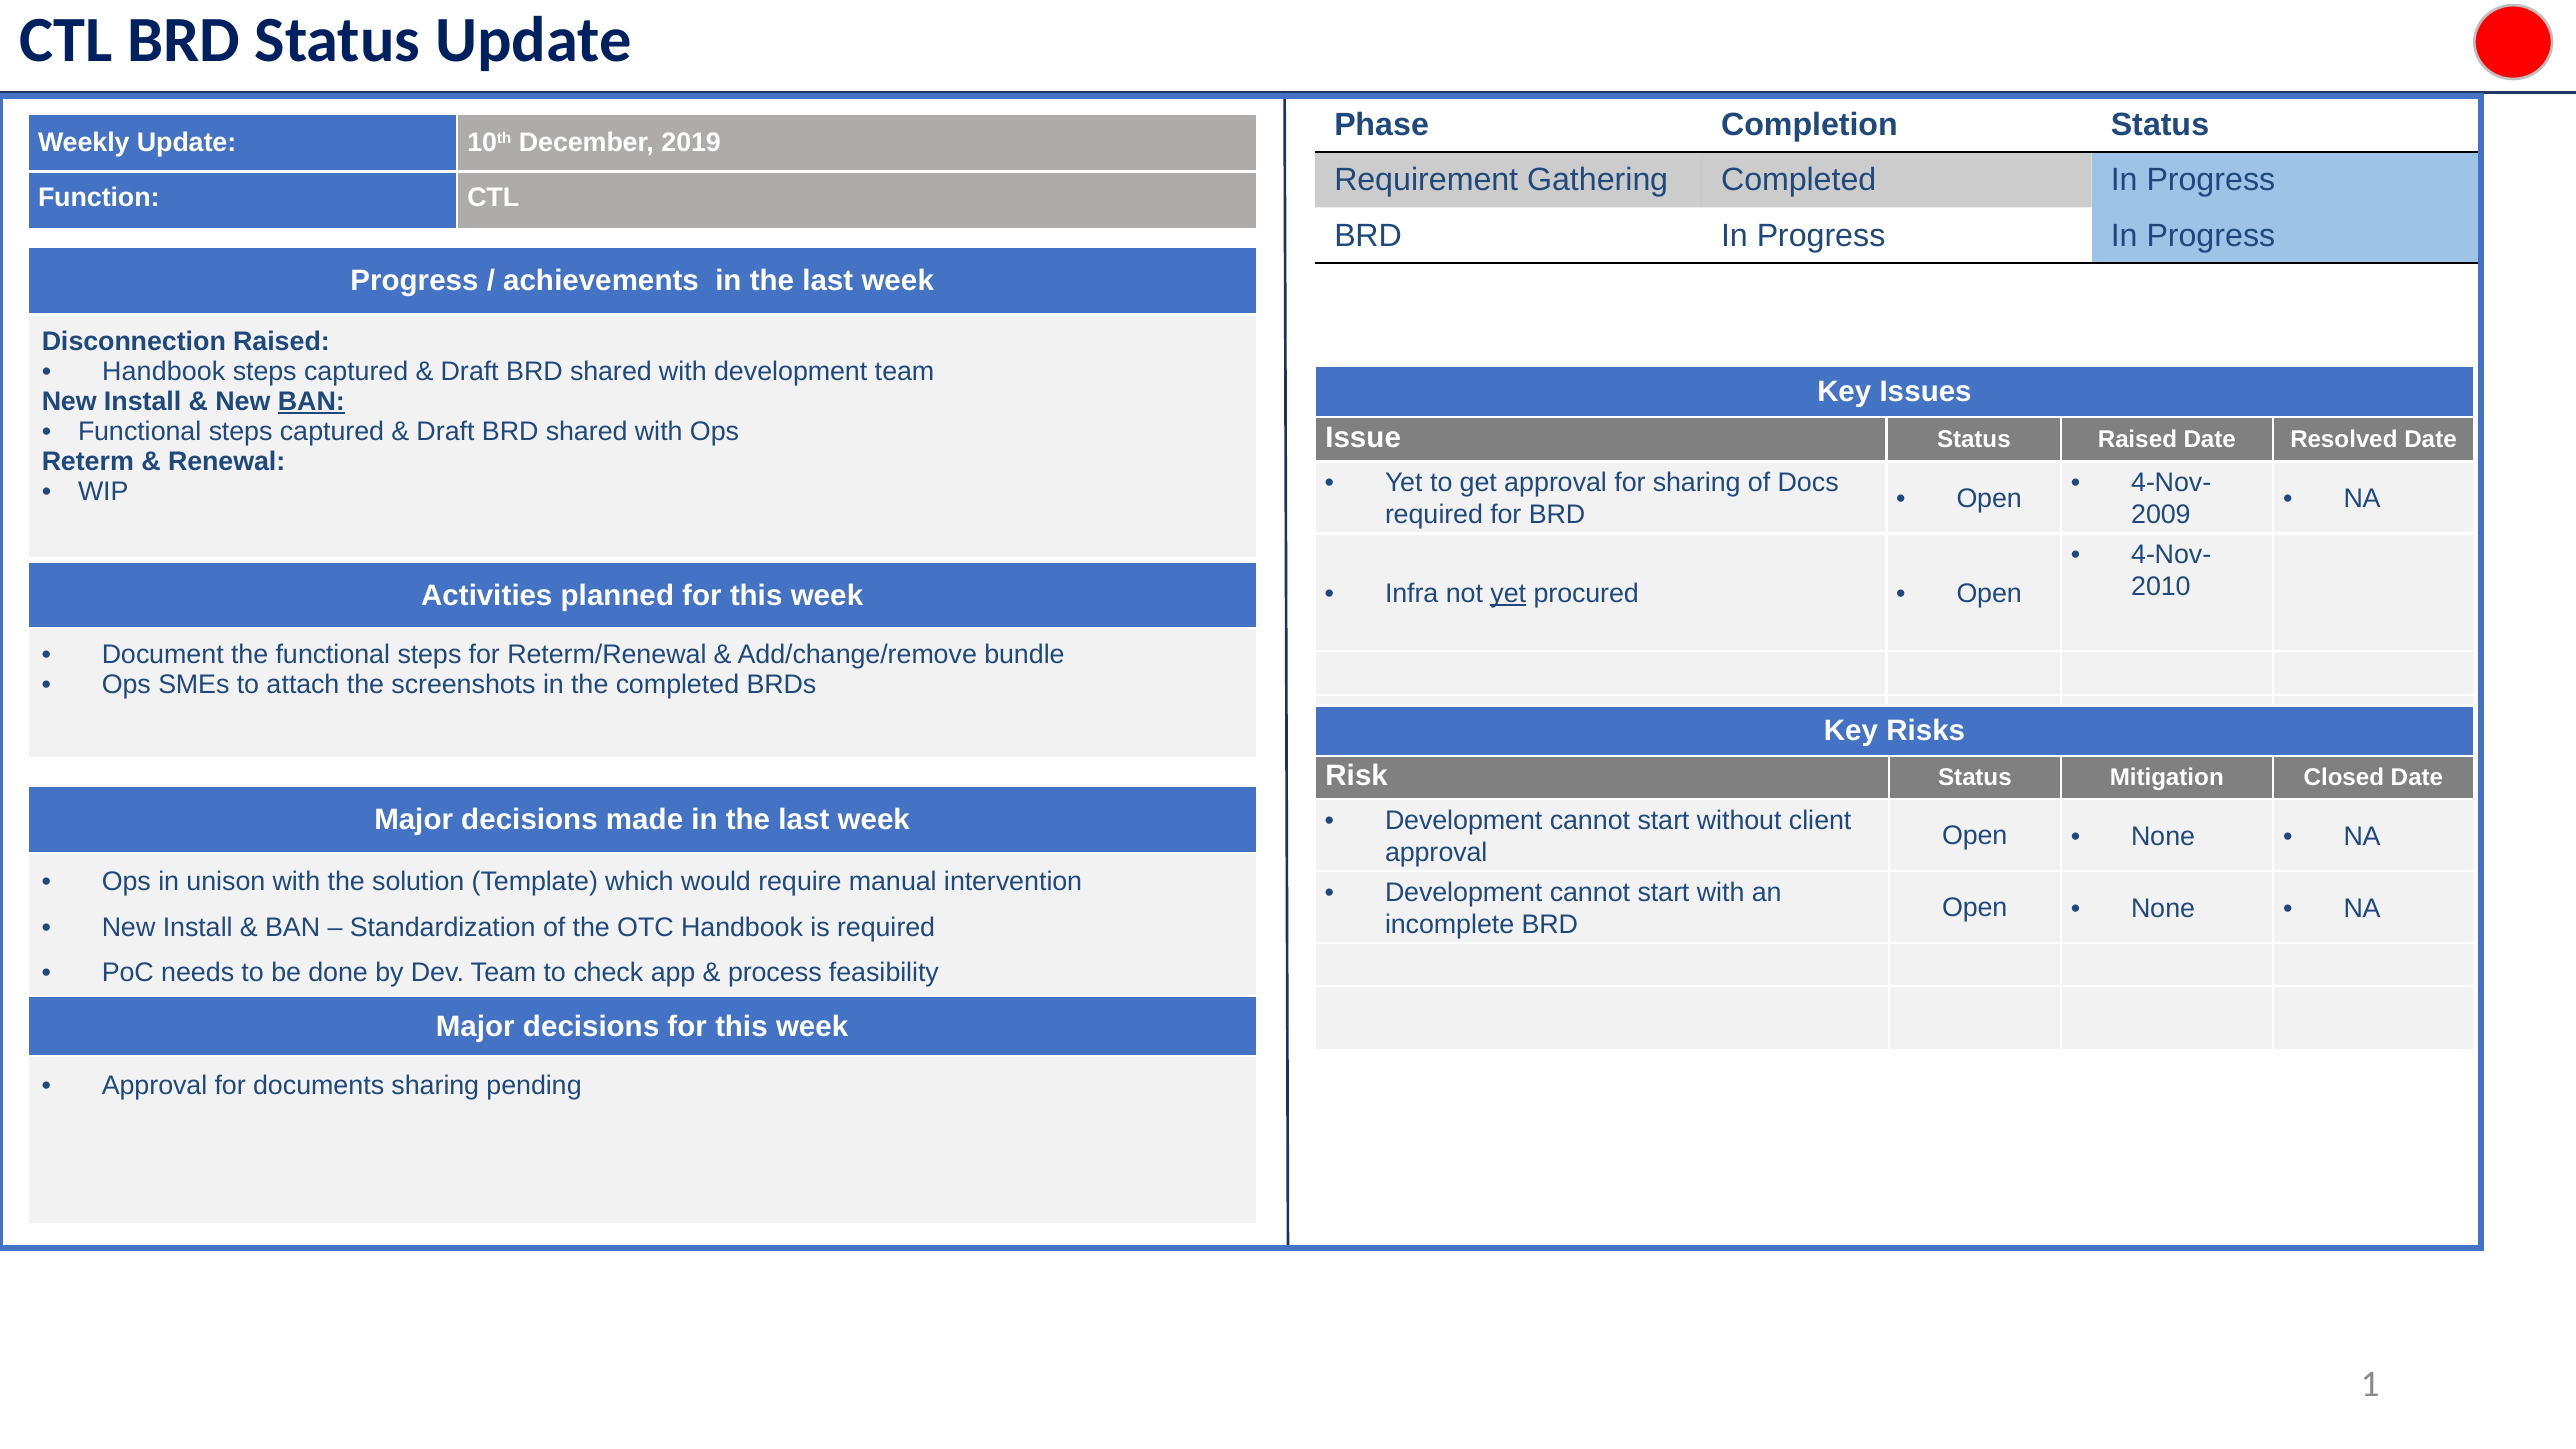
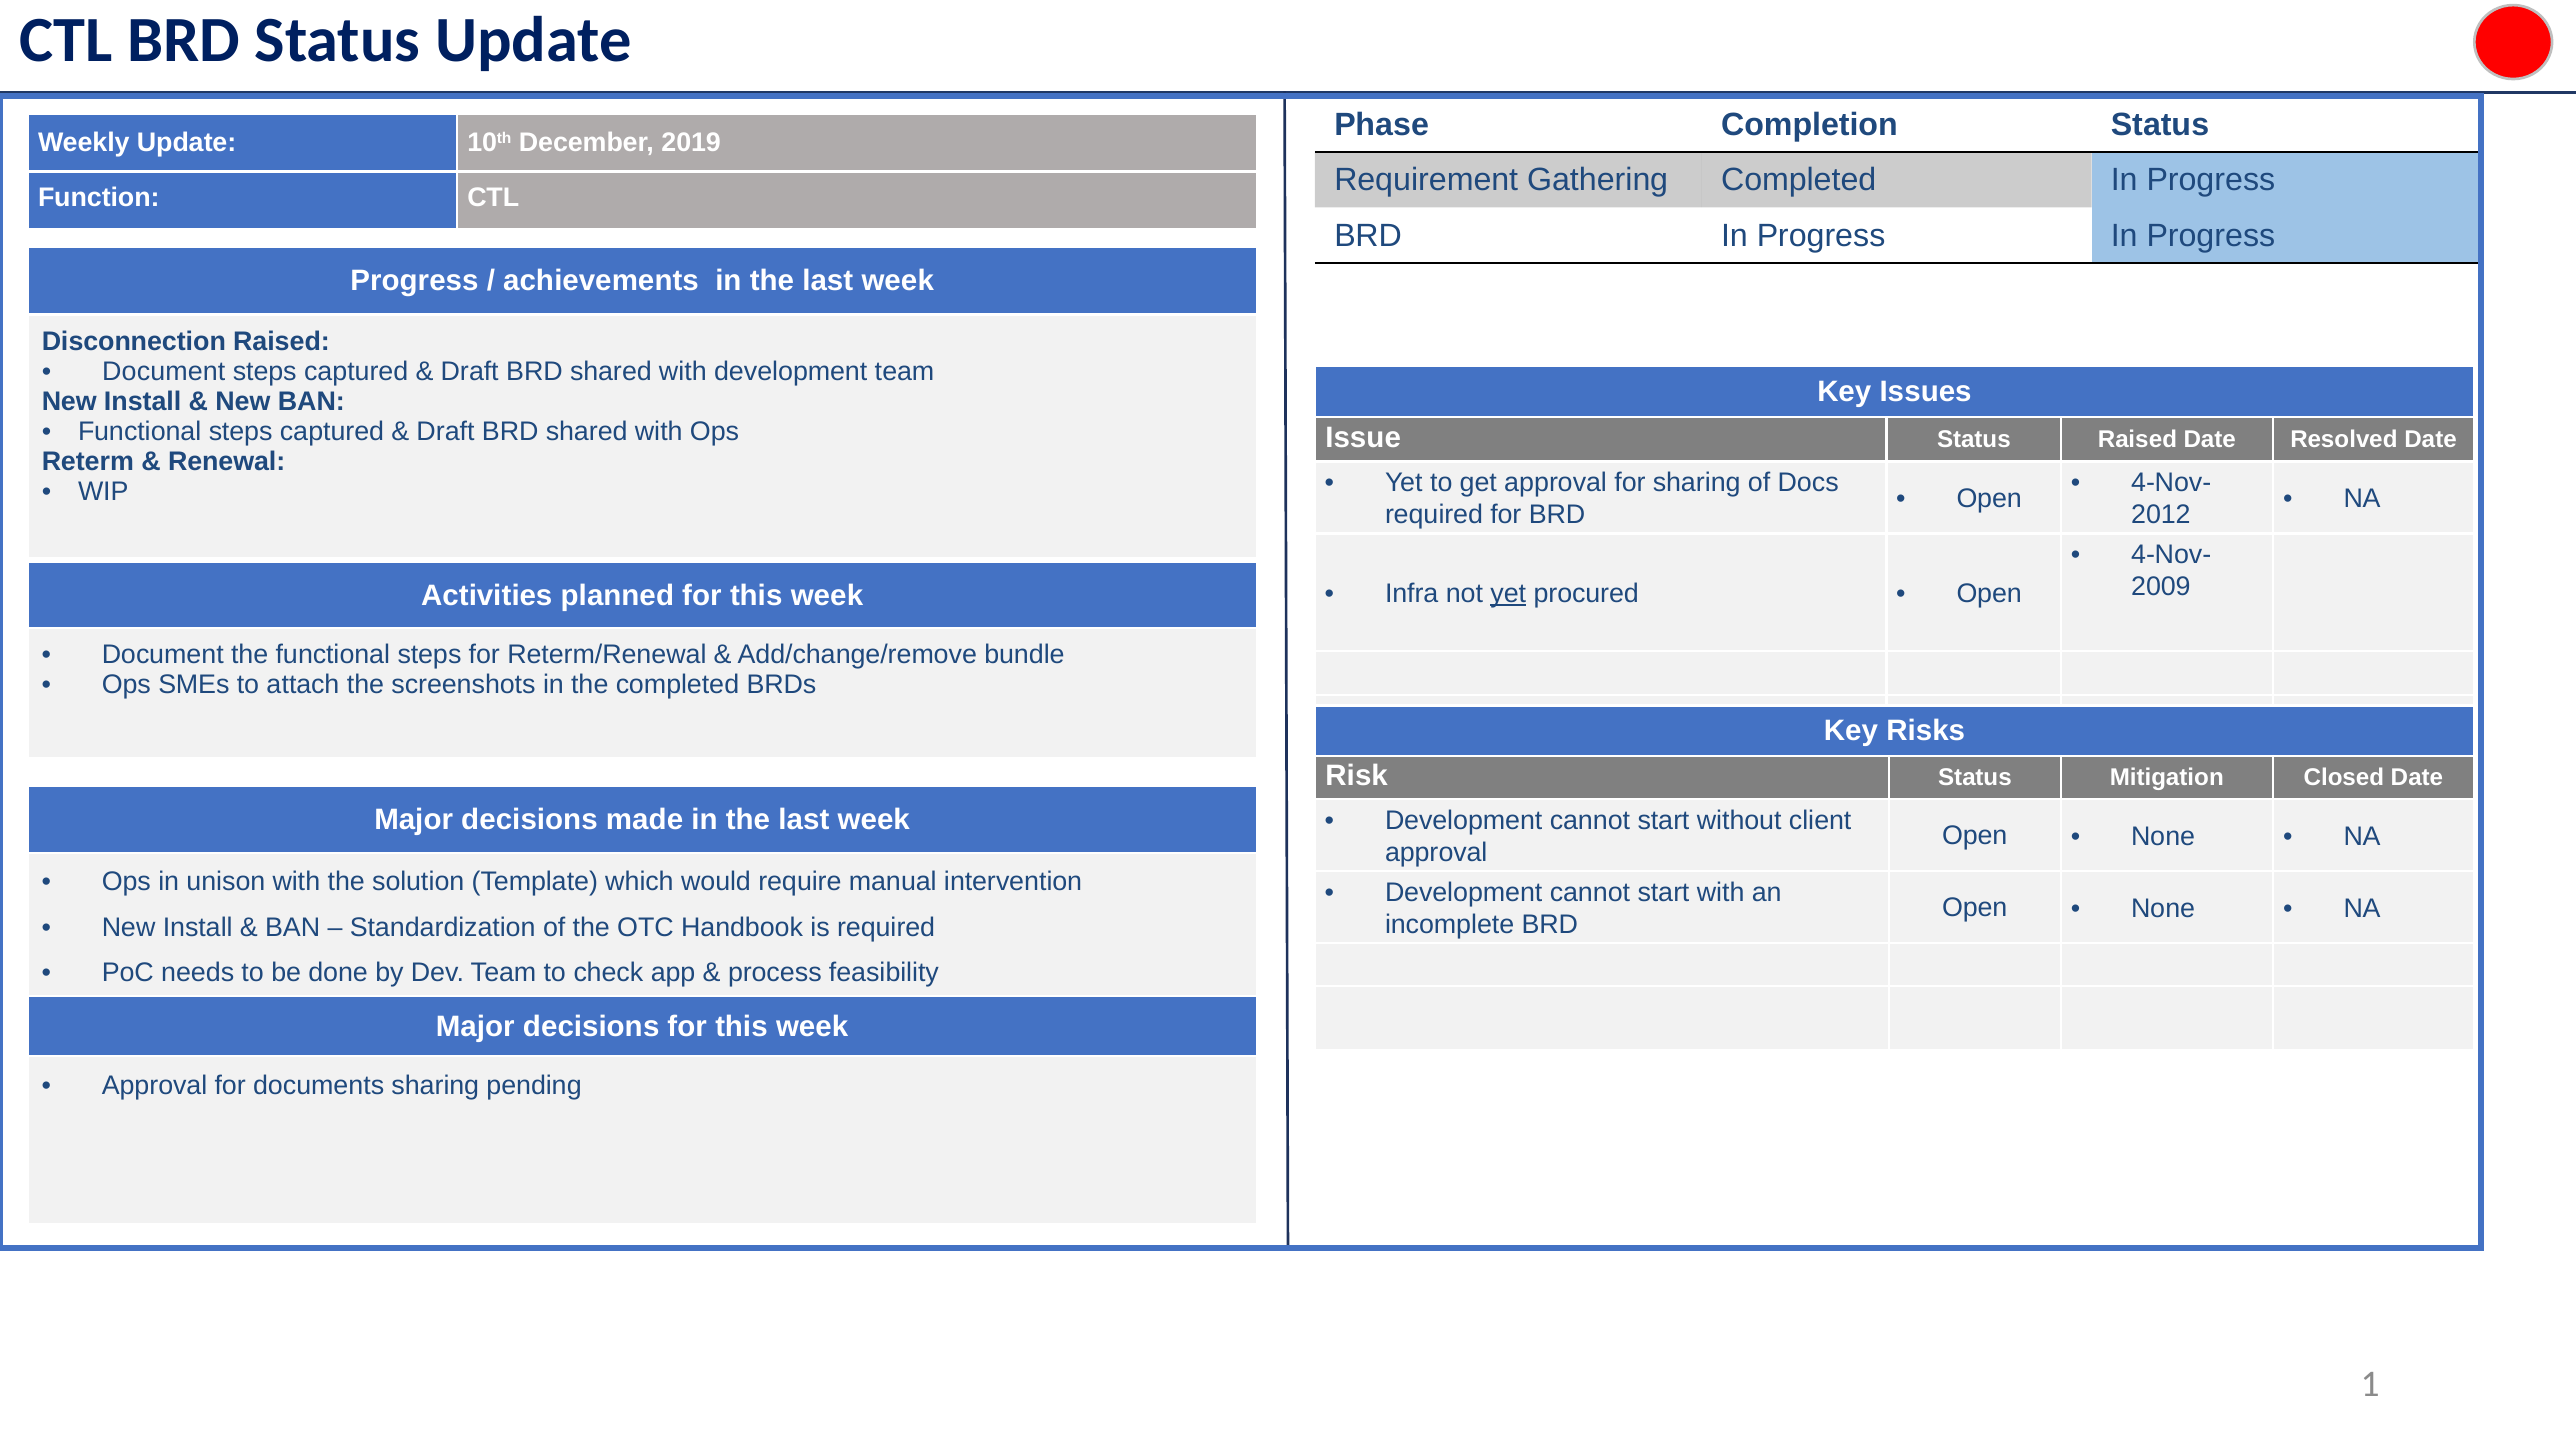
Handbook at (164, 371): Handbook -> Document
BAN at (311, 401) underline: present -> none
2009: 2009 -> 2012
2010: 2010 -> 2009
